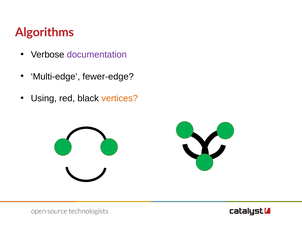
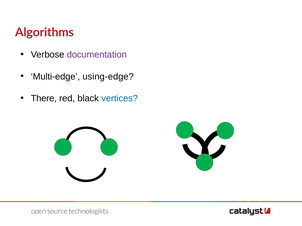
fewer-edge: fewer-edge -> using-edge
Using: Using -> There
vertices colour: orange -> blue
